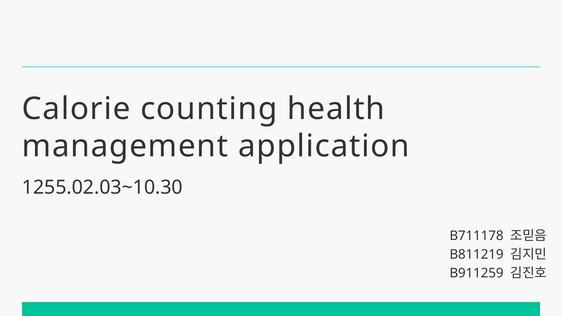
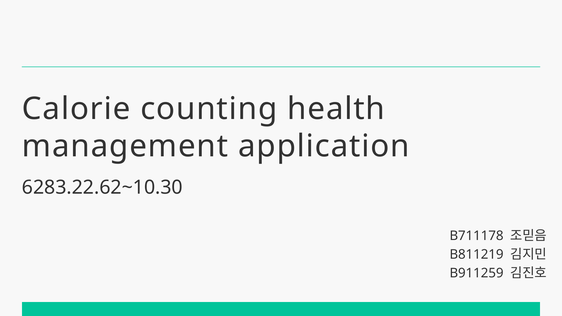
1255.02.03~10.30: 1255.02.03~10.30 -> 6283.22.62~10.30
